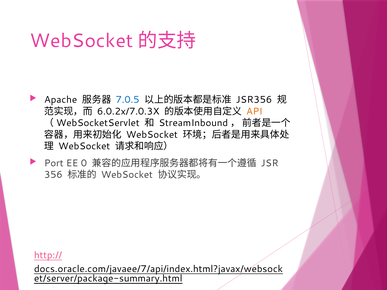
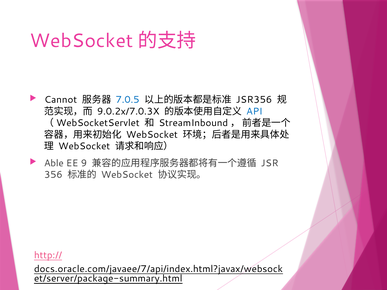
Apache: Apache -> Cannot
6.0.2x/7.0.3X: 6.0.2x/7.0.3X -> 9.0.2x/7.0.3X
API colour: orange -> blue
Port: Port -> Able
0: 0 -> 9
